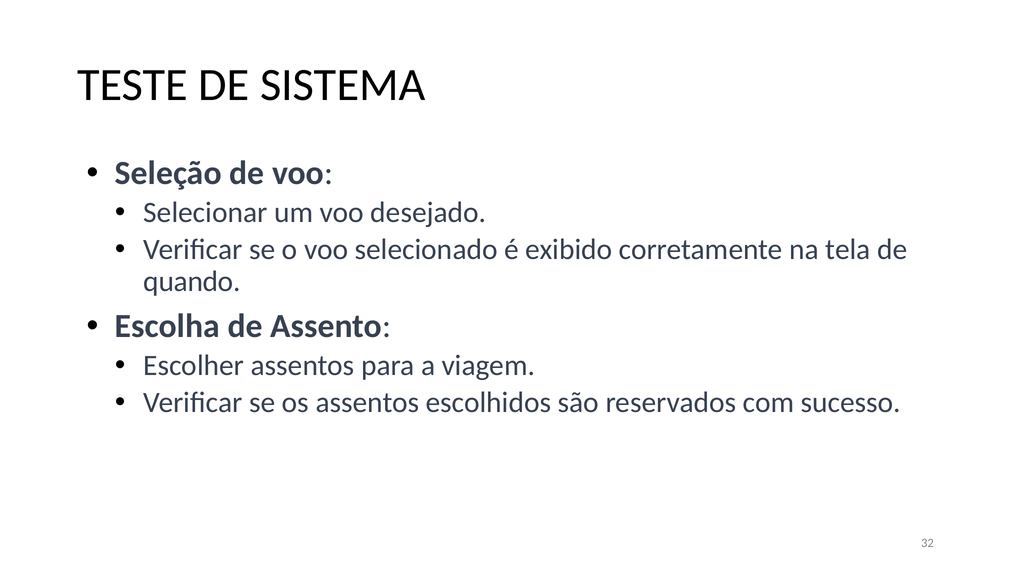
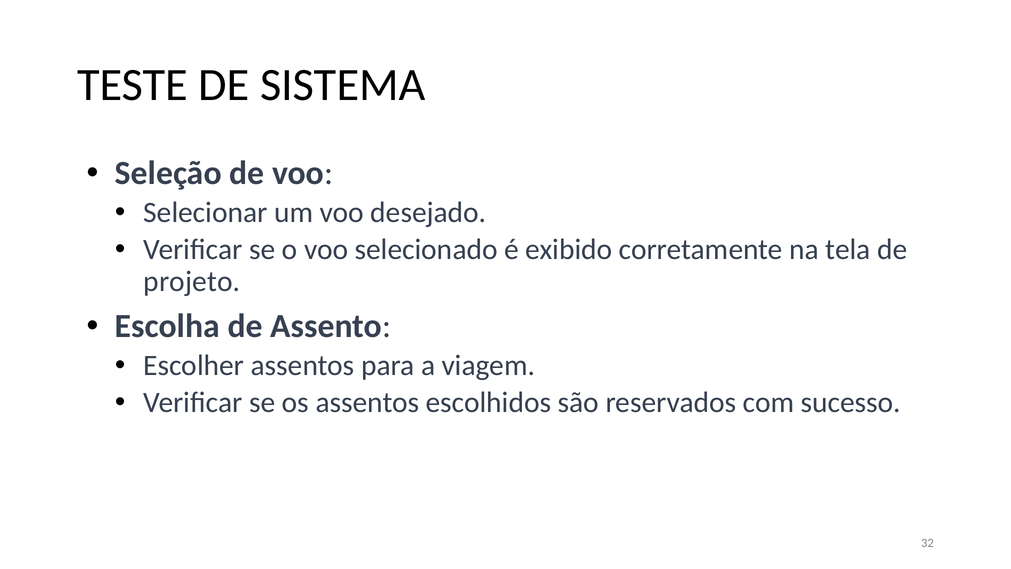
quando: quando -> projeto
